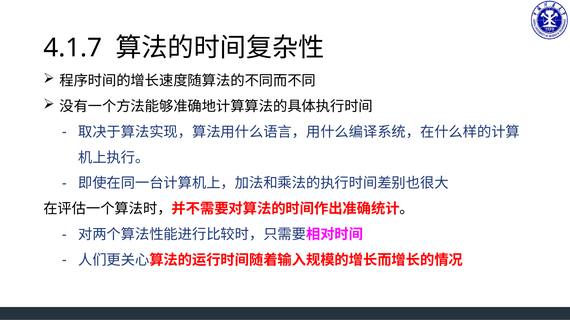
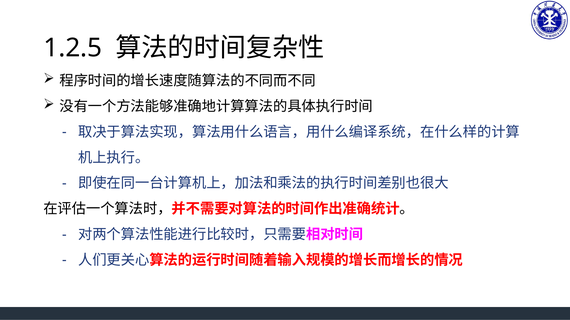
4.1.7: 4.1.7 -> 1.2.5
